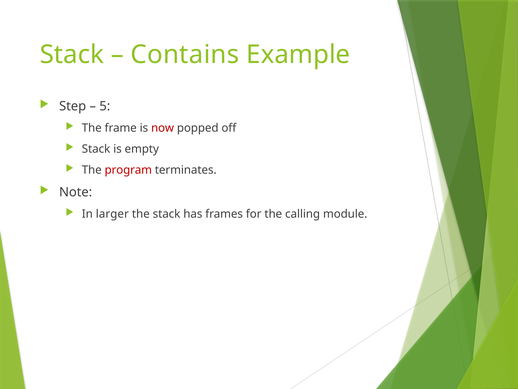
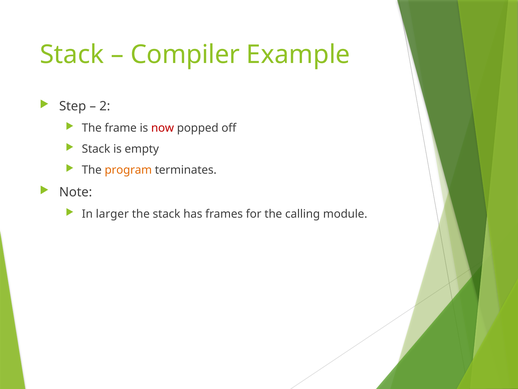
Contains: Contains -> Compiler
5: 5 -> 2
program colour: red -> orange
